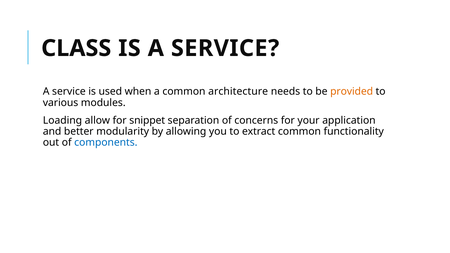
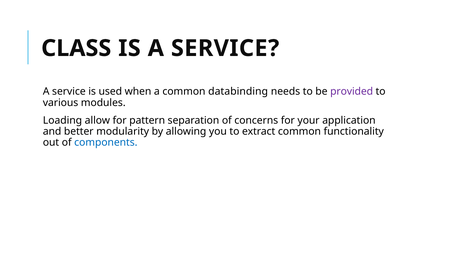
architecture: architecture -> databinding
provided colour: orange -> purple
snippet: snippet -> pattern
